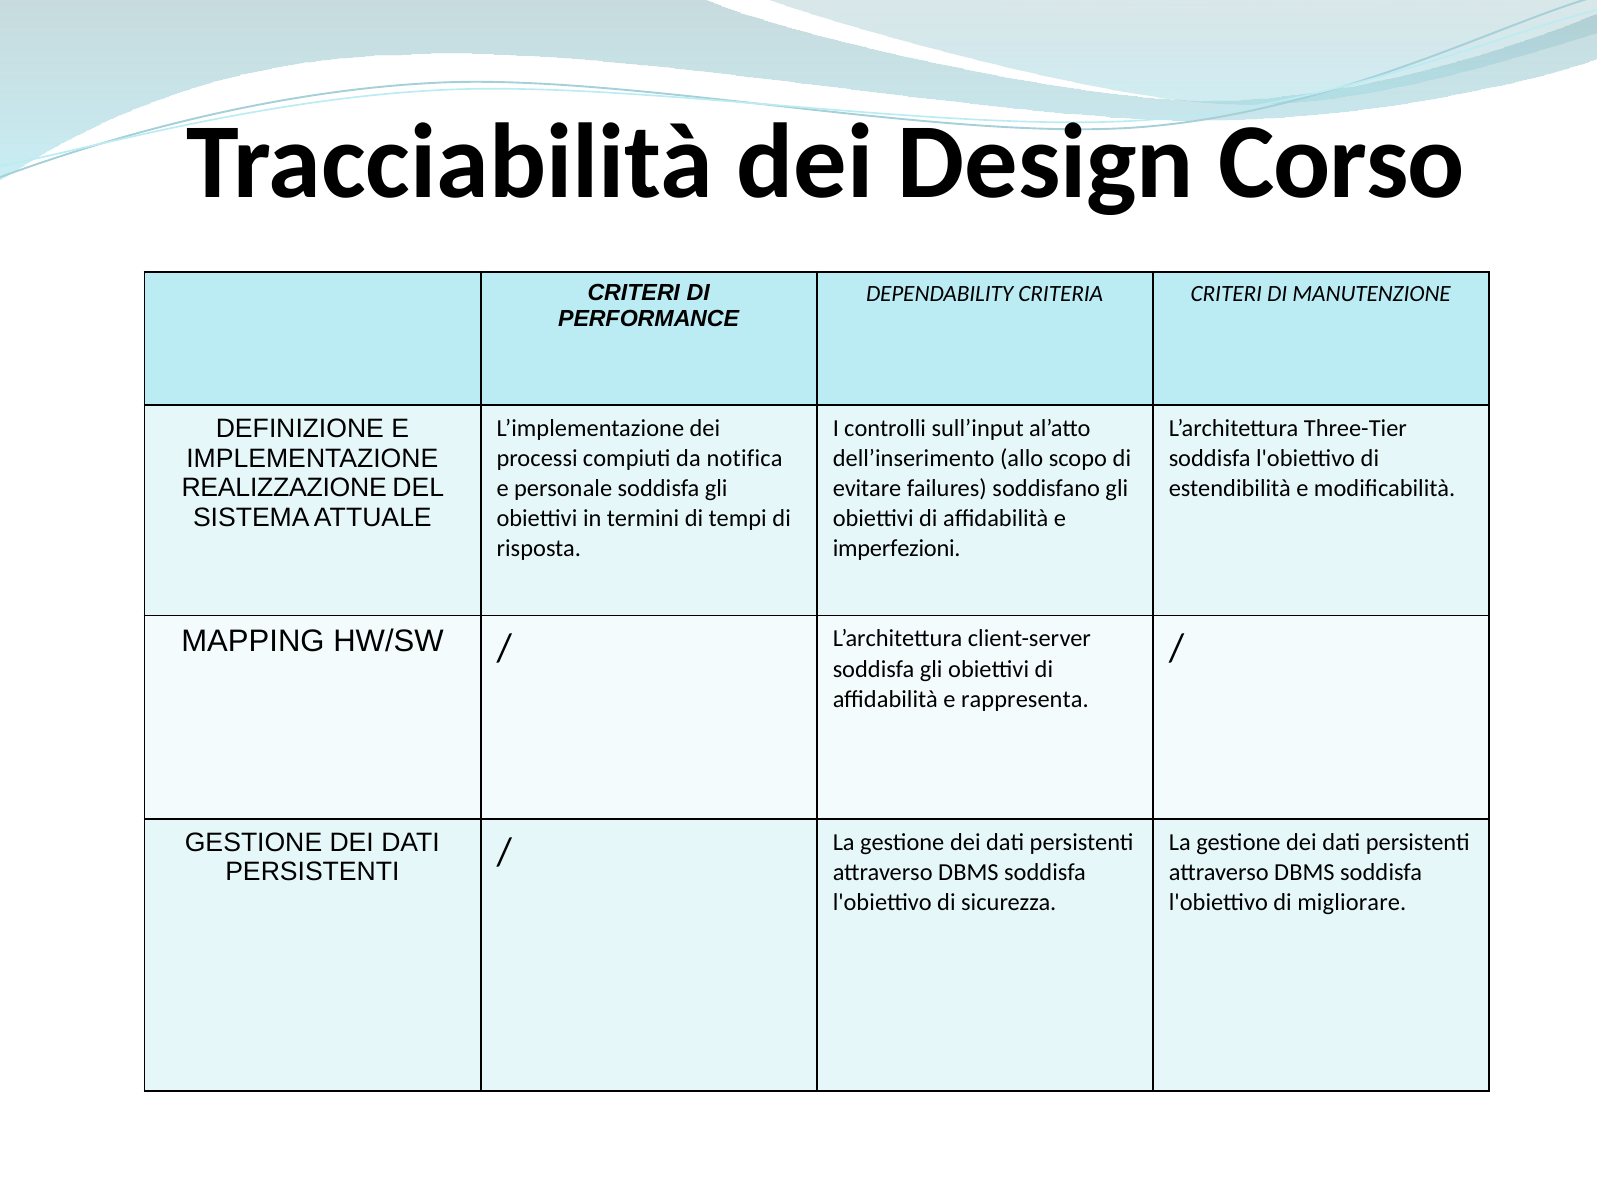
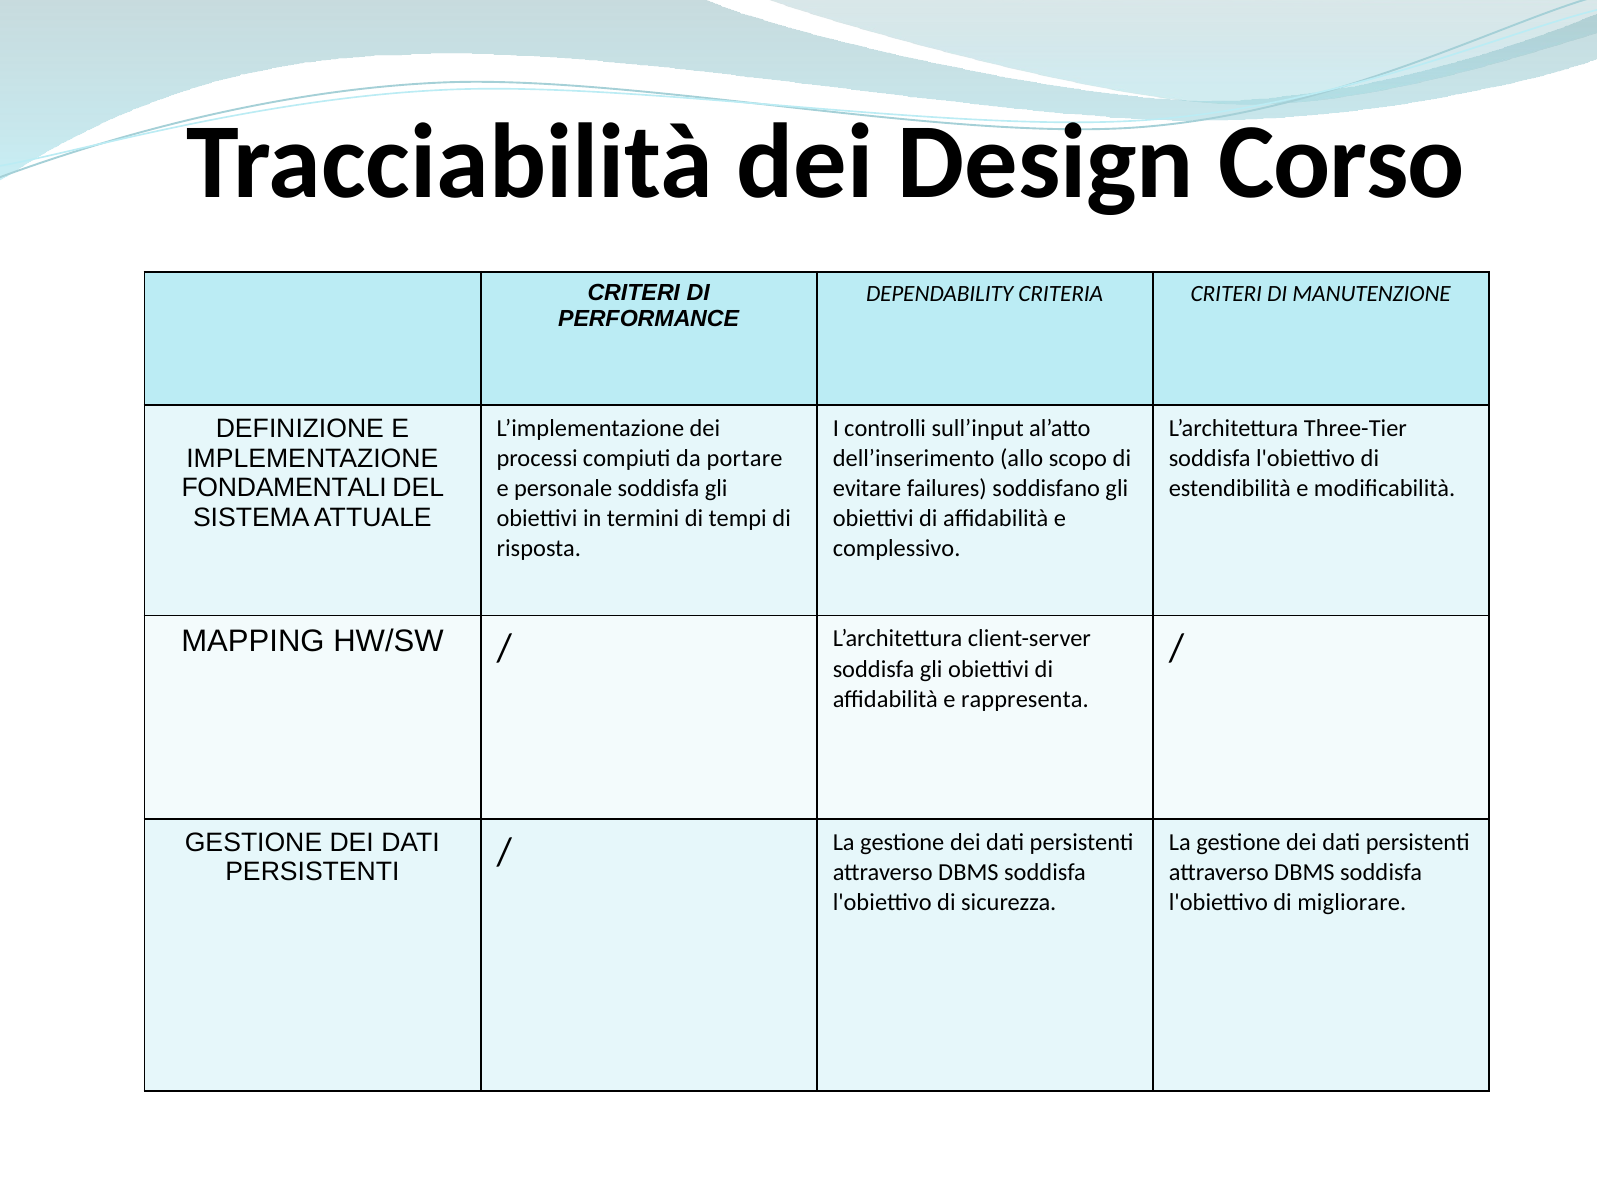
notifica: notifica -> portare
REALIZZAZIONE: REALIZZAZIONE -> FONDAMENTALI
imperfezioni: imperfezioni -> complessivo
